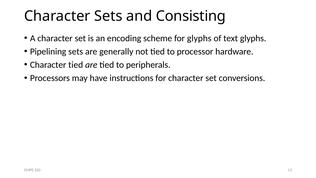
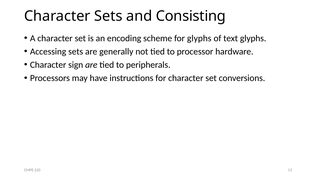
Pipelining: Pipelining -> Accessing
Character tied: tied -> sign
